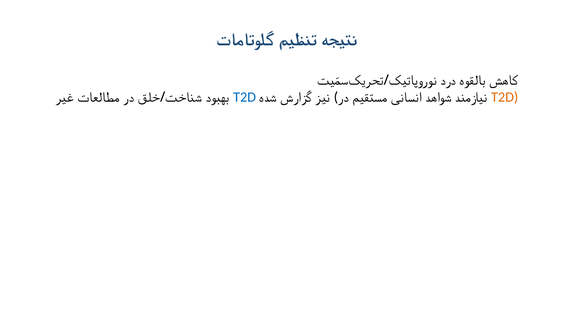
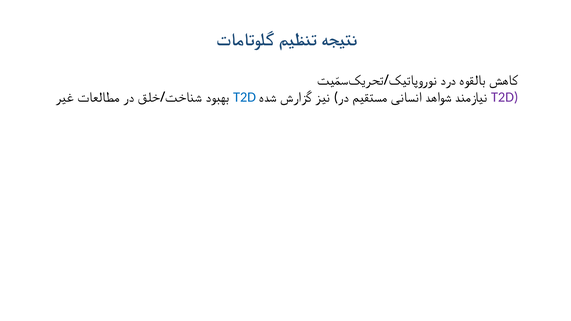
T2D at (505, 97) colour: orange -> purple
